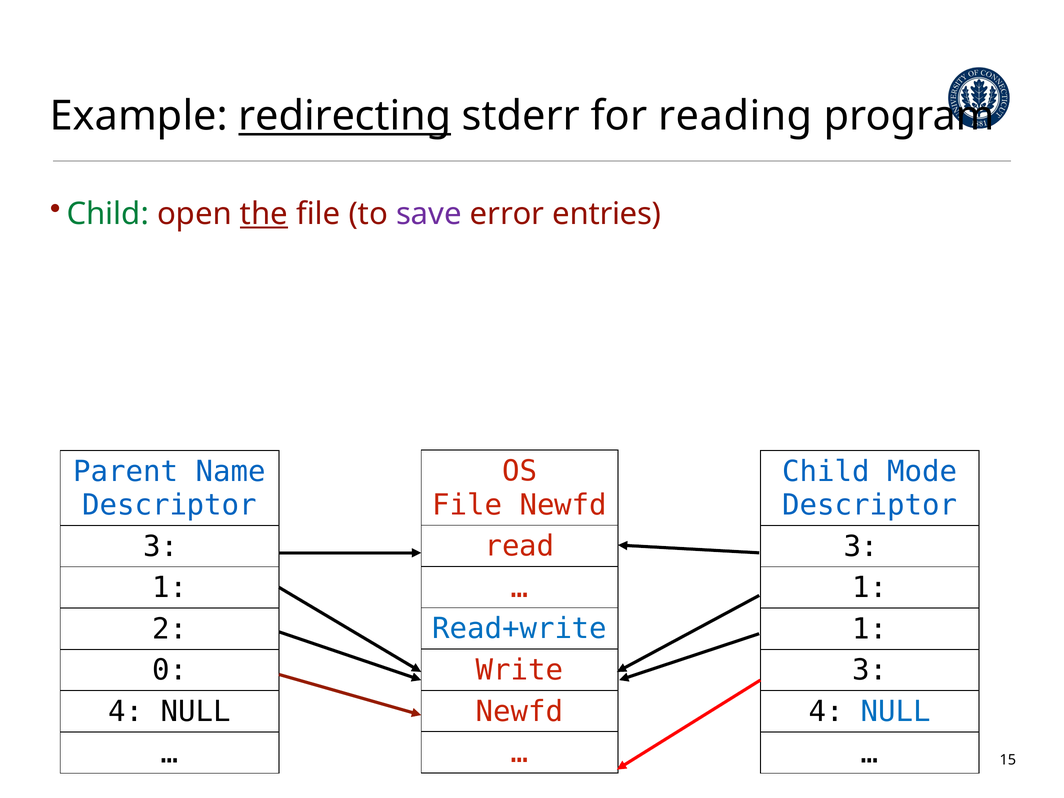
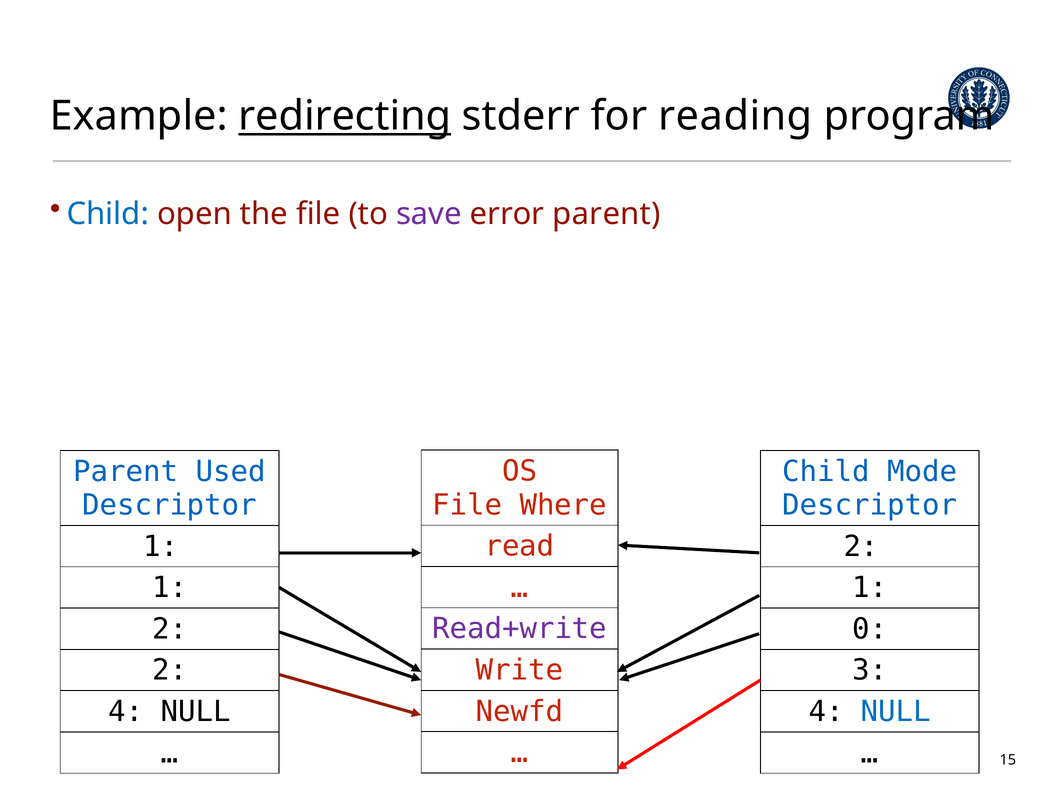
Child at (108, 214) colour: green -> blue
the underline: present -> none
error entries: entries -> parent
Name: Name -> Used
File Newfd: Newfd -> Where
3 at (161, 546): 3 -> 1
3 at (861, 546): 3 -> 2
Read+write colour: blue -> purple
1 at (870, 629): 1 -> 0
0 at (170, 670): 0 -> 2
